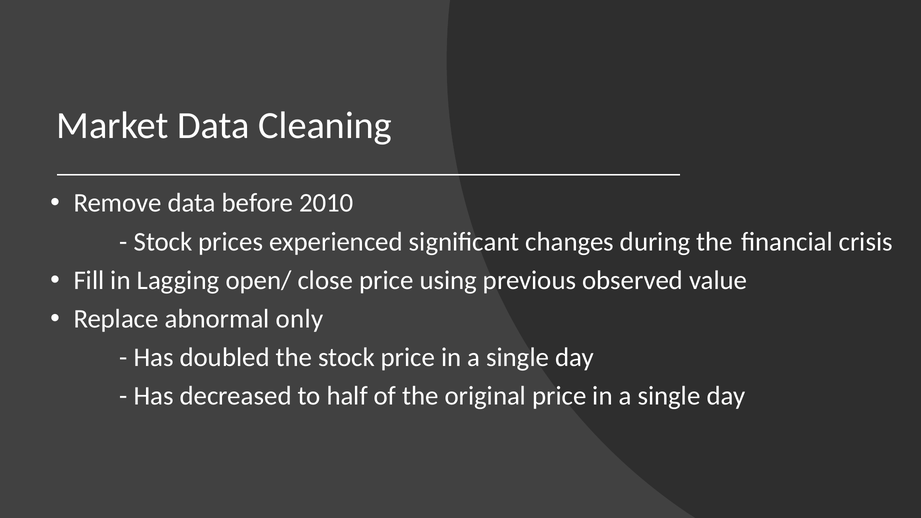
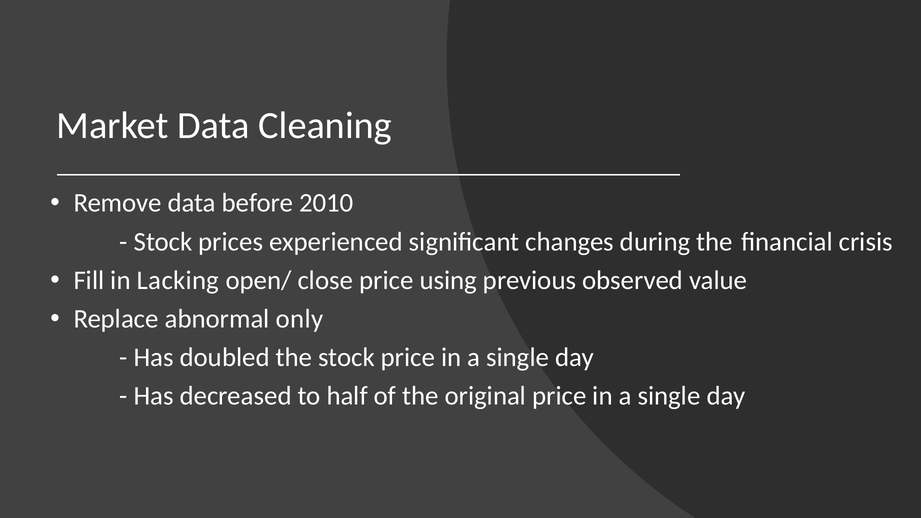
Lagging: Lagging -> Lacking
